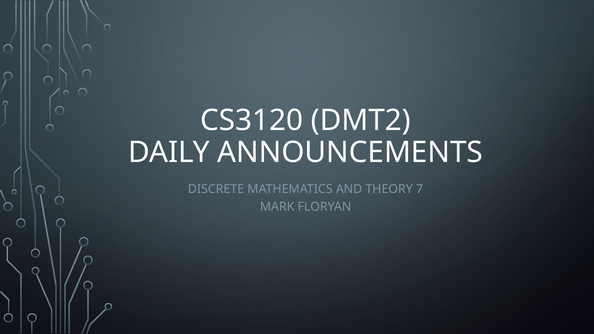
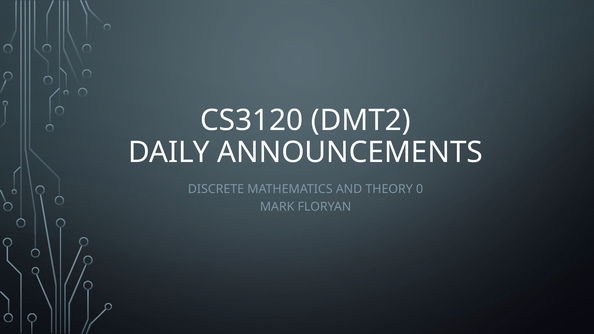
7: 7 -> 0
